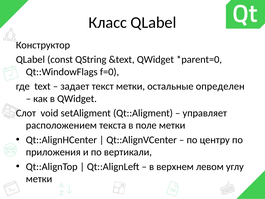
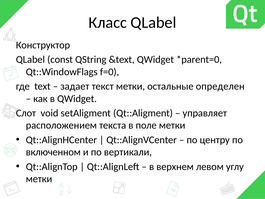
приложения: приложения -> включенном
